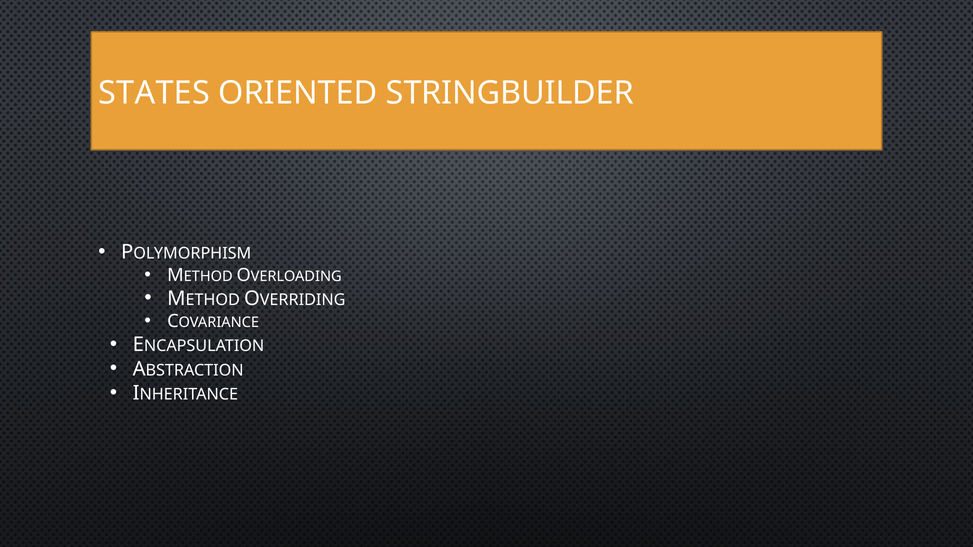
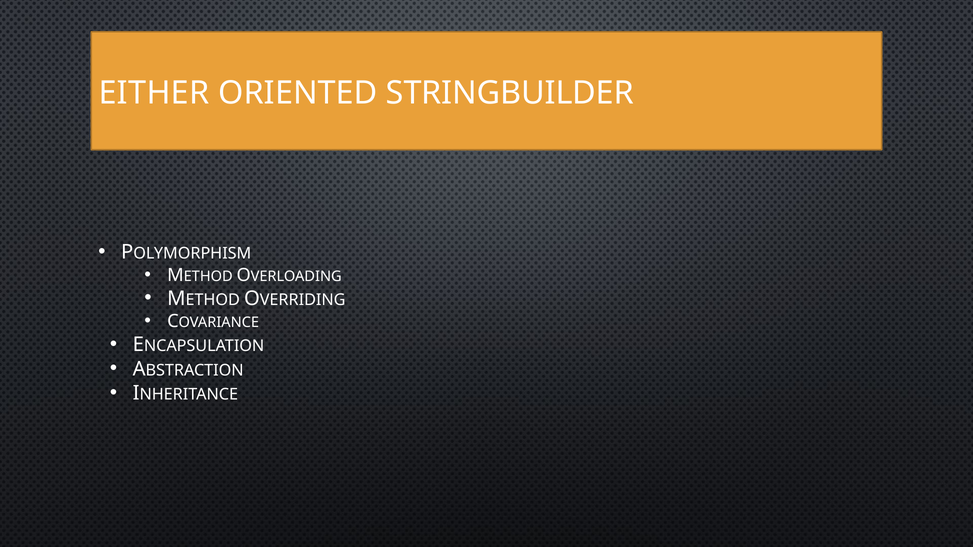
STATES: STATES -> EITHER
